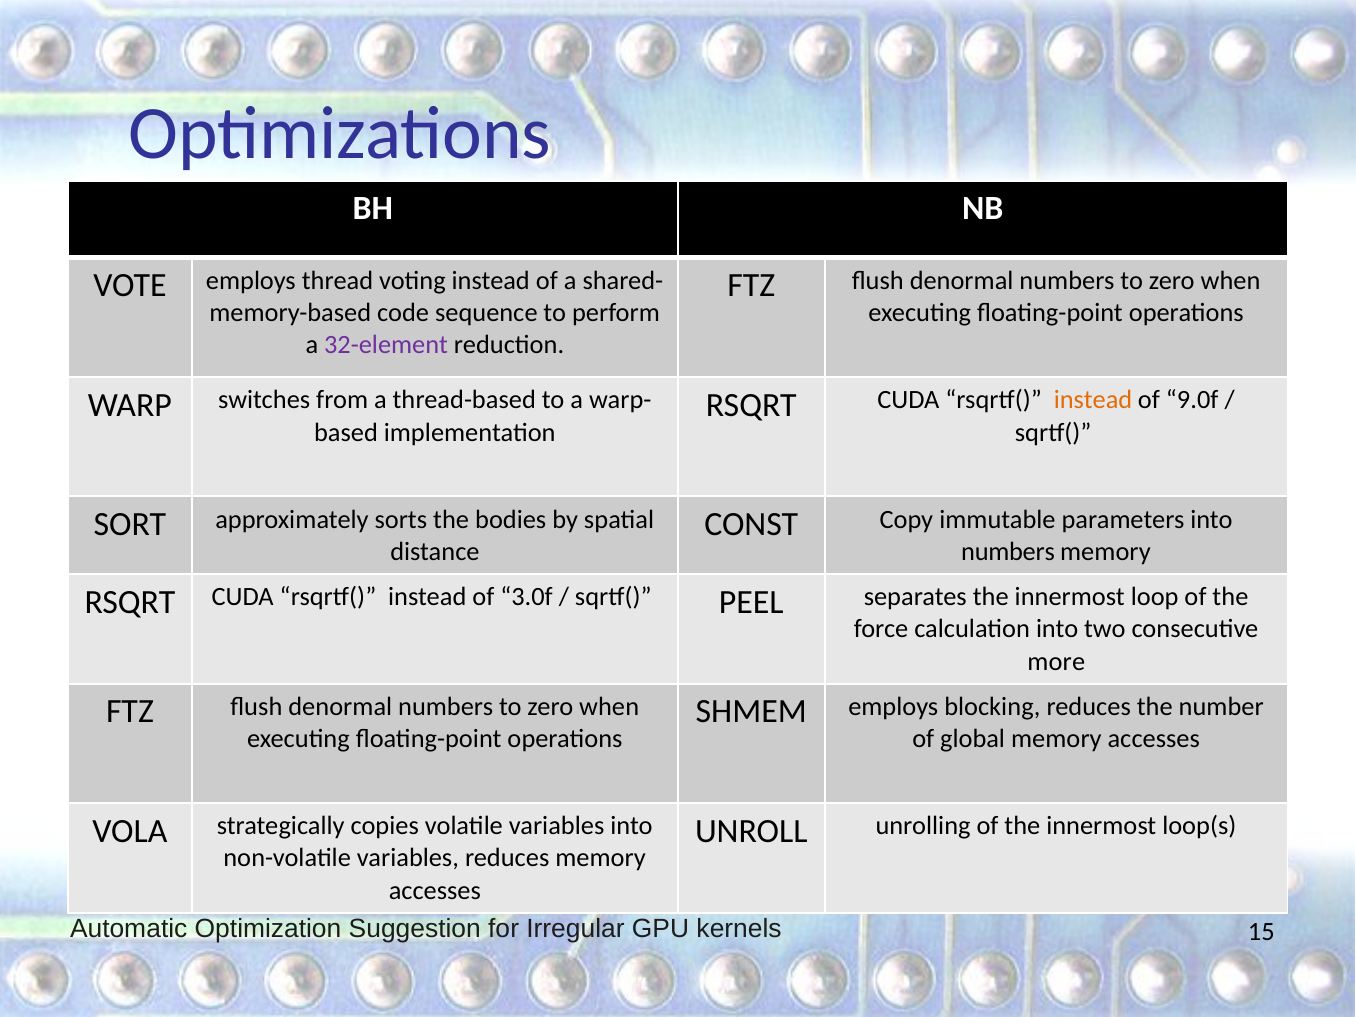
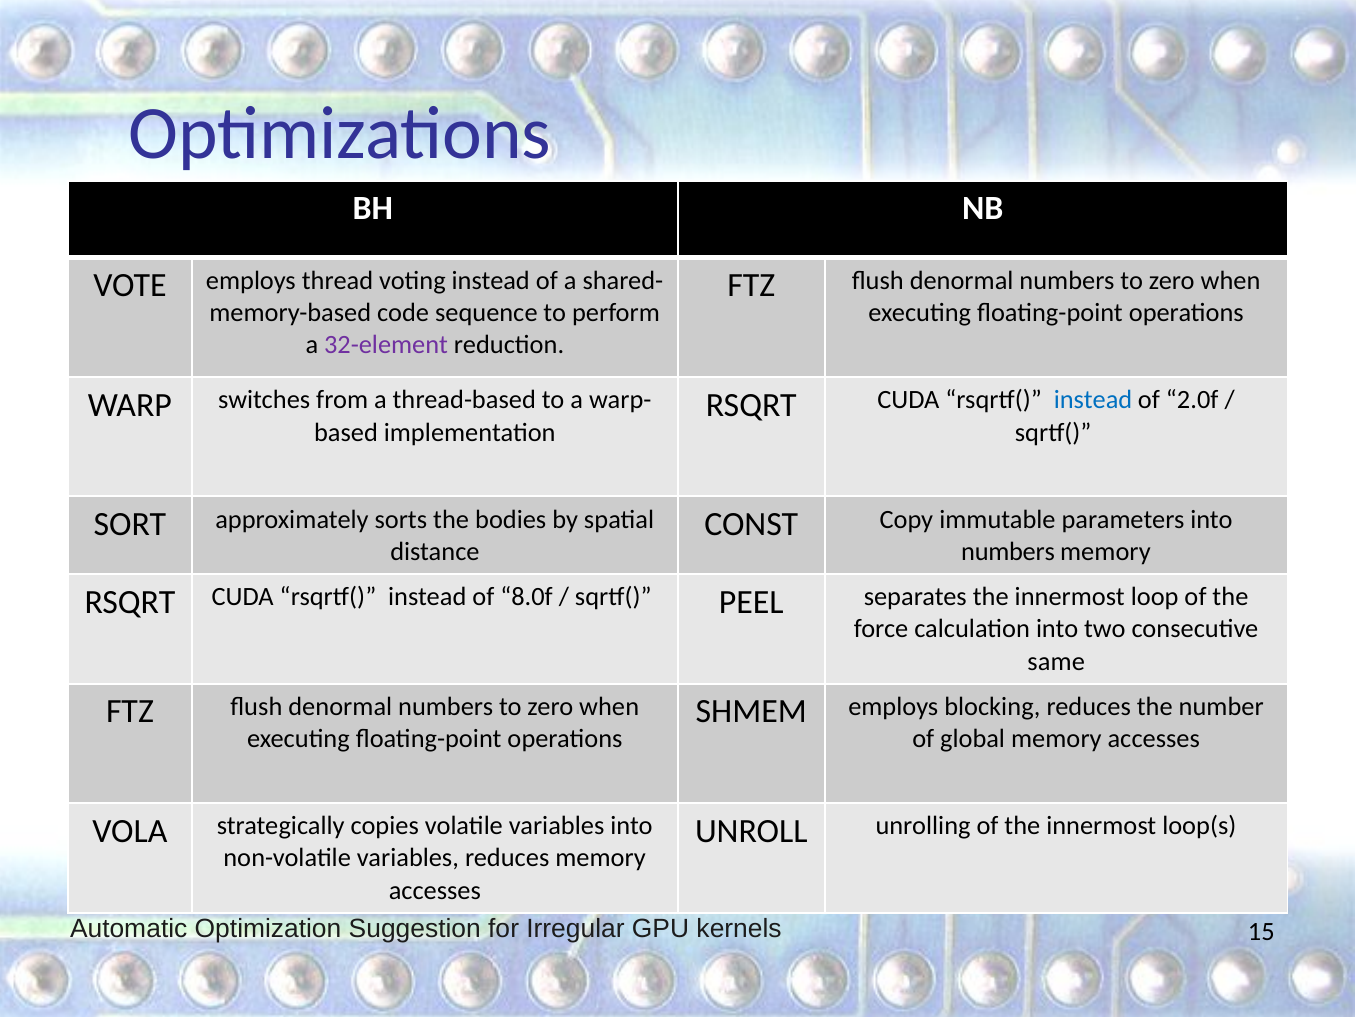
instead at (1093, 400) colour: orange -> blue
9.0f: 9.0f -> 2.0f
3.0f: 3.0f -> 8.0f
more: more -> same
